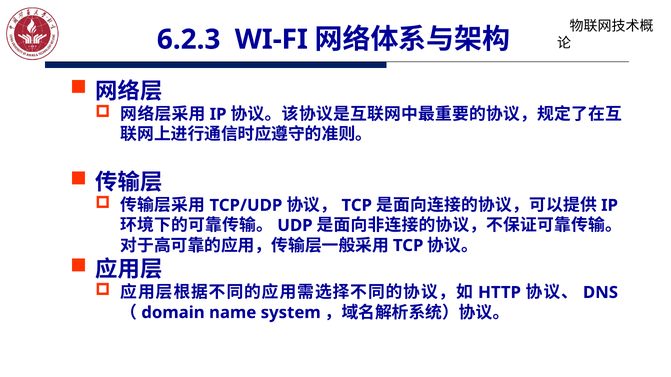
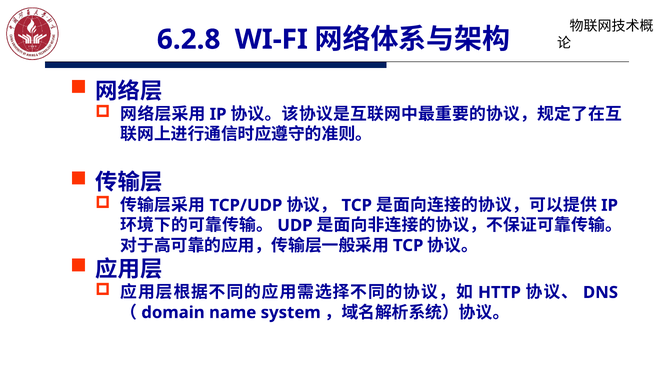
6.2.3: 6.2.3 -> 6.2.8
